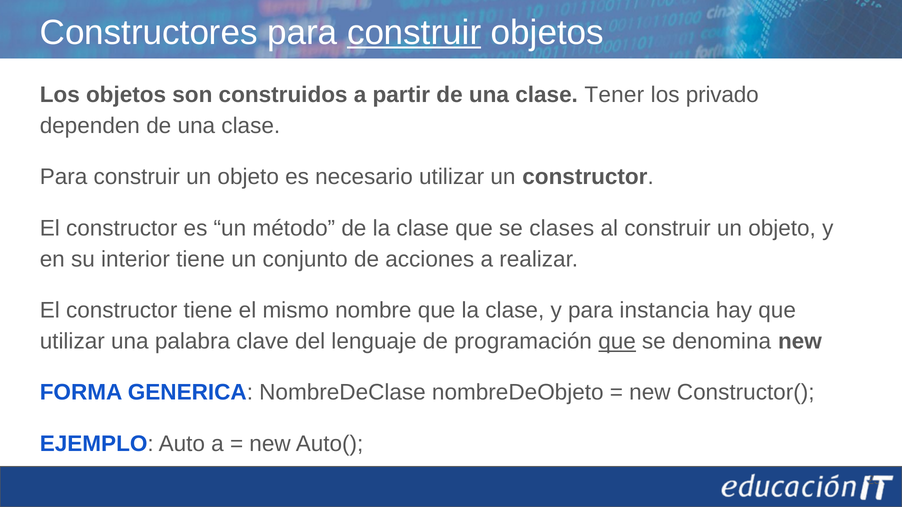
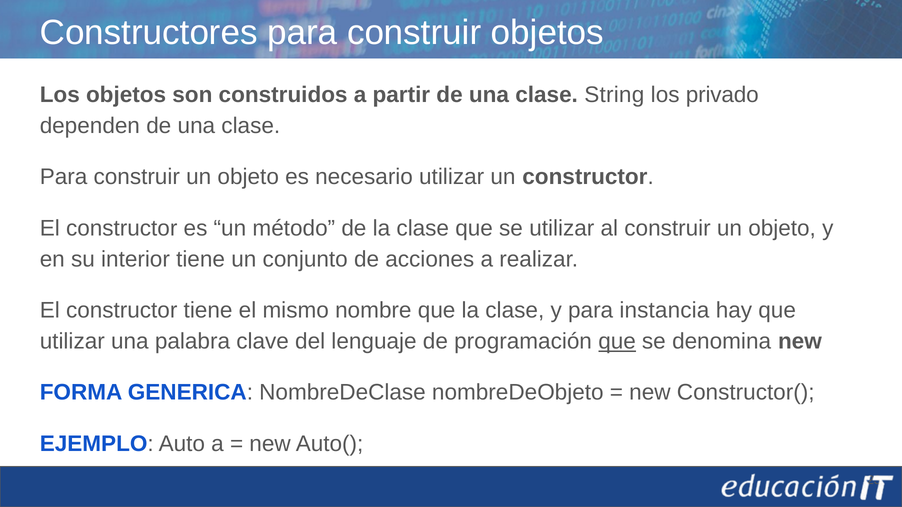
construir at (414, 33) underline: present -> none
Tener: Tener -> String
se clases: clases -> utilizar
